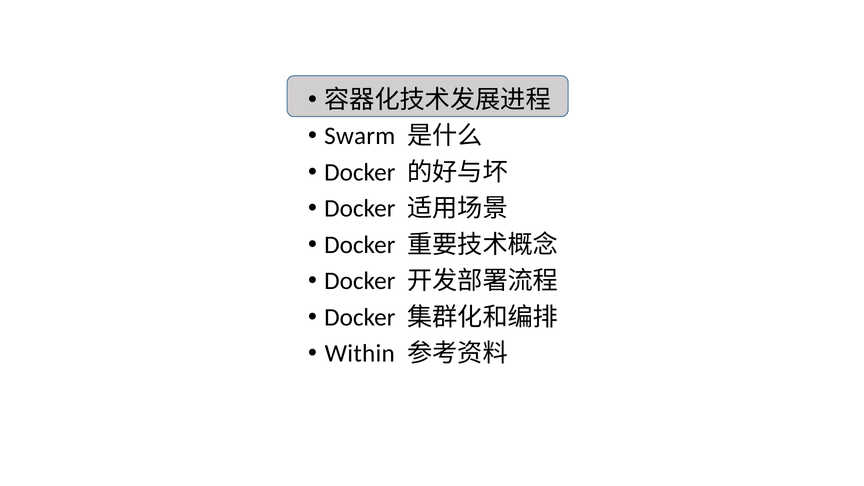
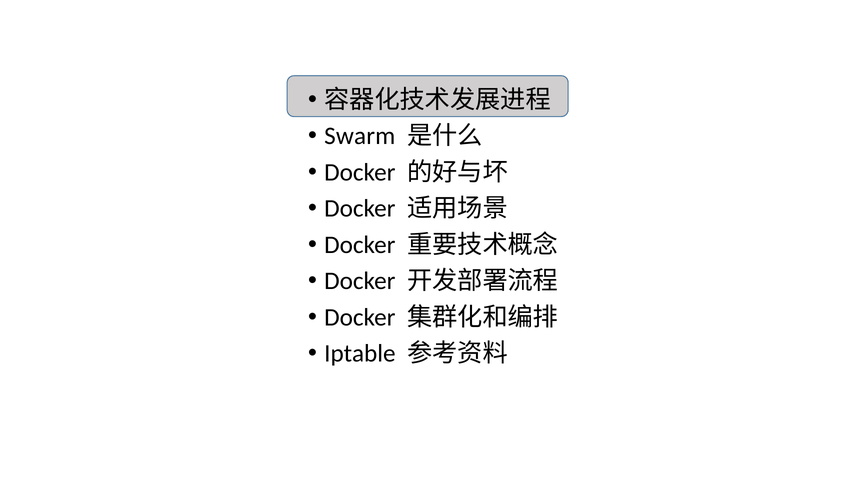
Within: Within -> Iptable
